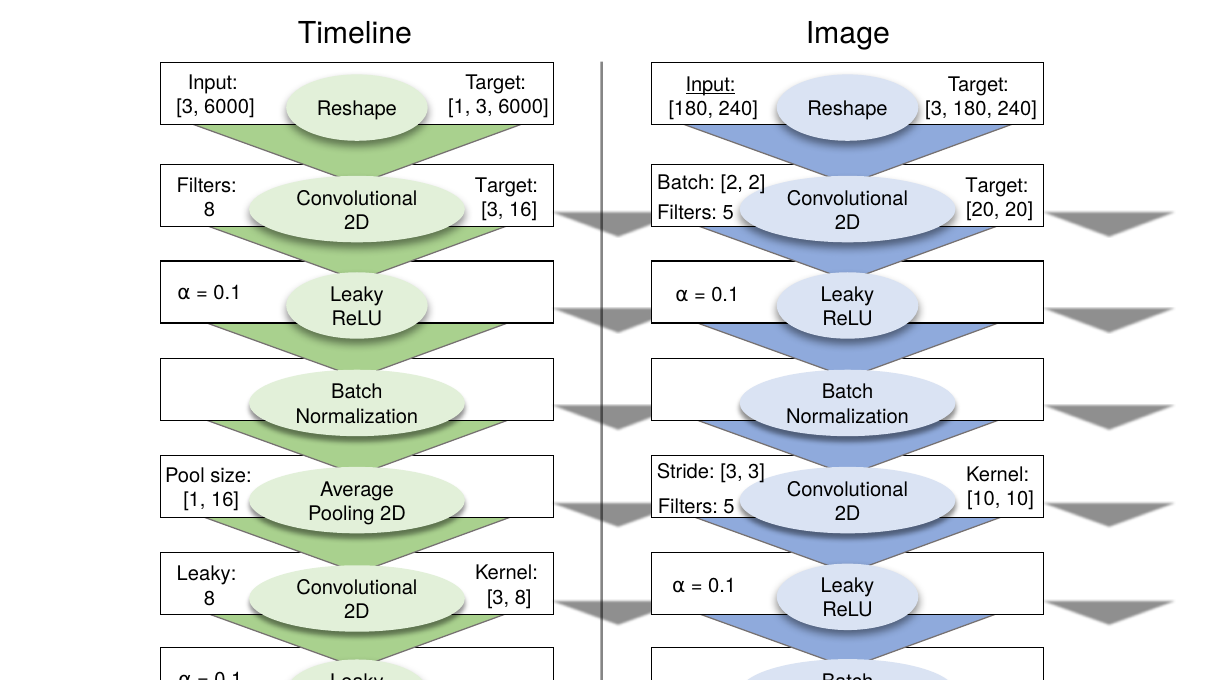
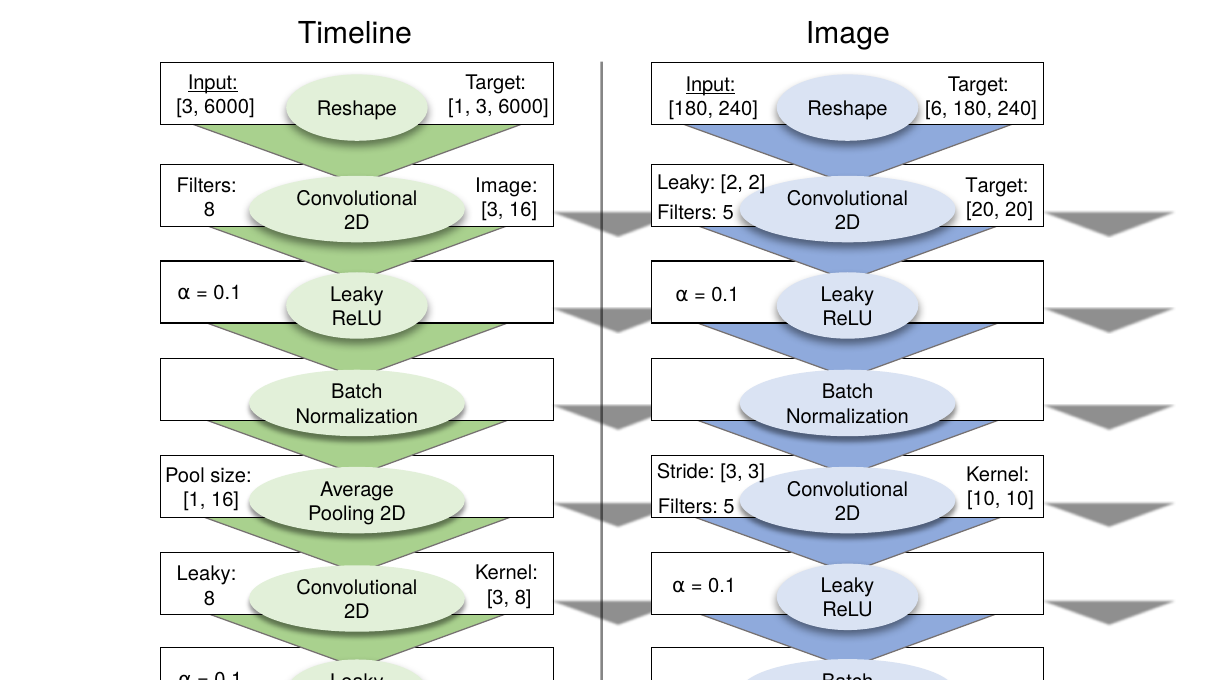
Input at (213, 83) underline: none -> present
3 at (936, 109): 3 -> 6
Batch at (686, 183): Batch -> Leaky
Target at (507, 186): Target -> Image
